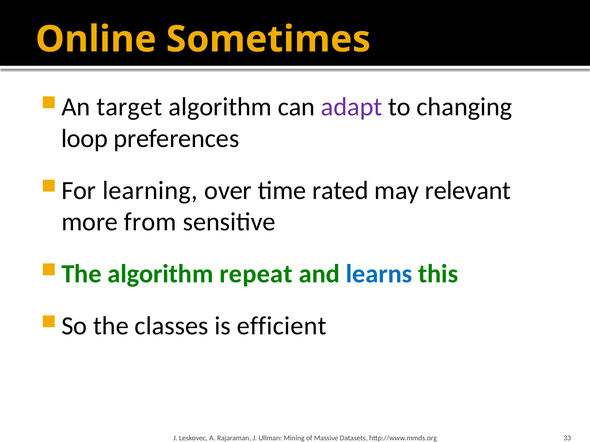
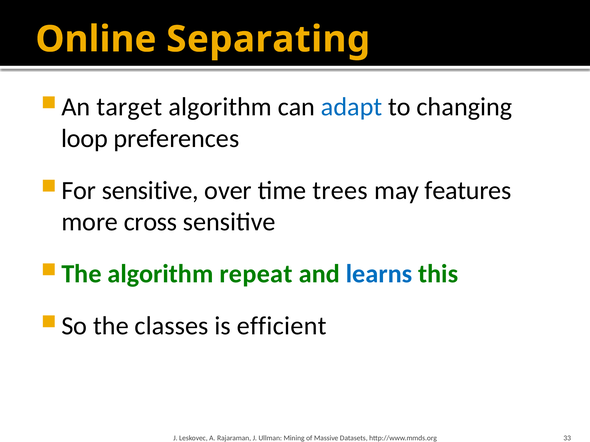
Sometimes: Sometimes -> Separating
adapt colour: purple -> blue
learning at (150, 191): learning -> sensitive
rated: rated -> trees
relevant: relevant -> features
from: from -> cross
